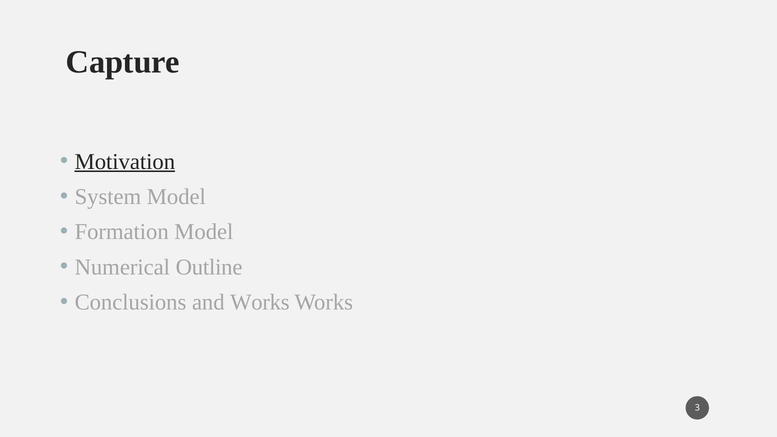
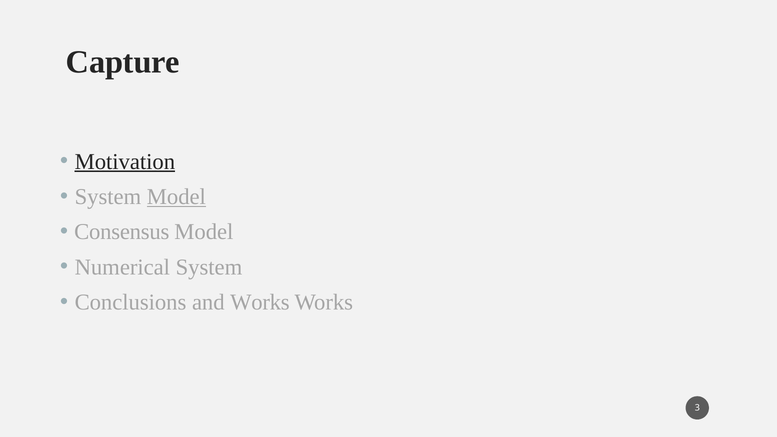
Model at (176, 197) underline: none -> present
Formation: Formation -> Consensus
Numerical Outline: Outline -> System
